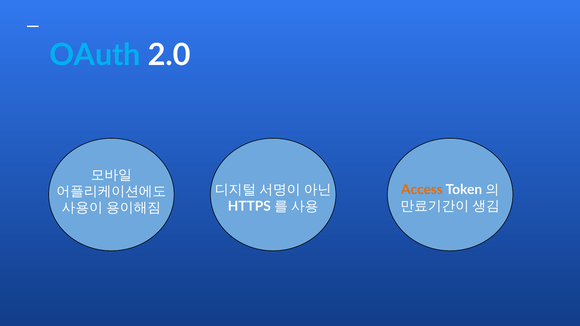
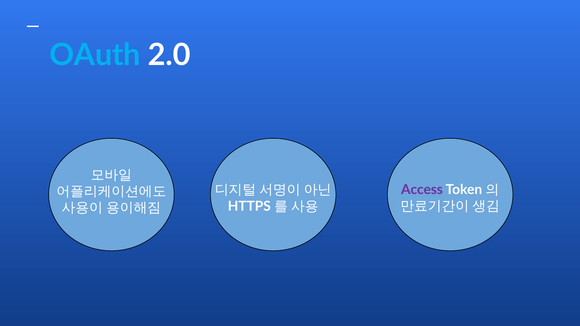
Access colour: orange -> purple
